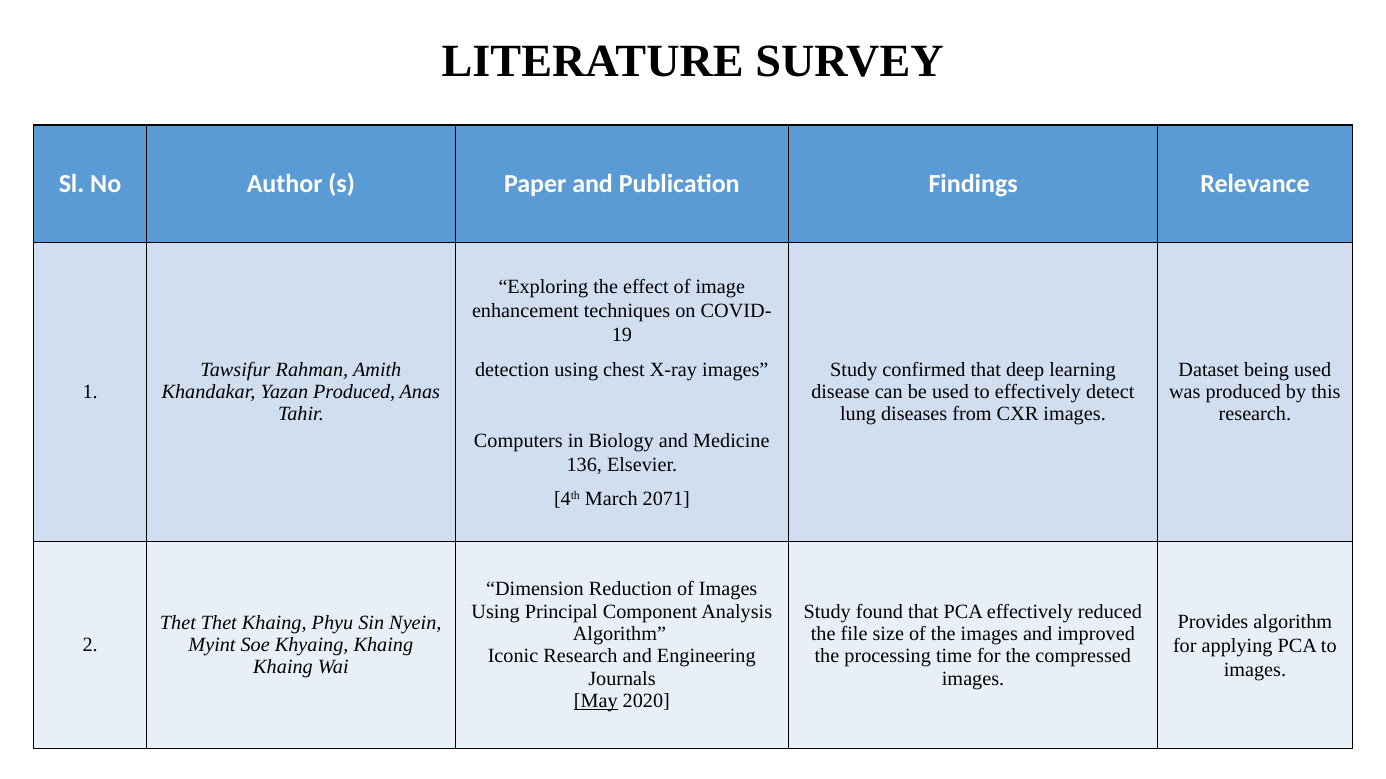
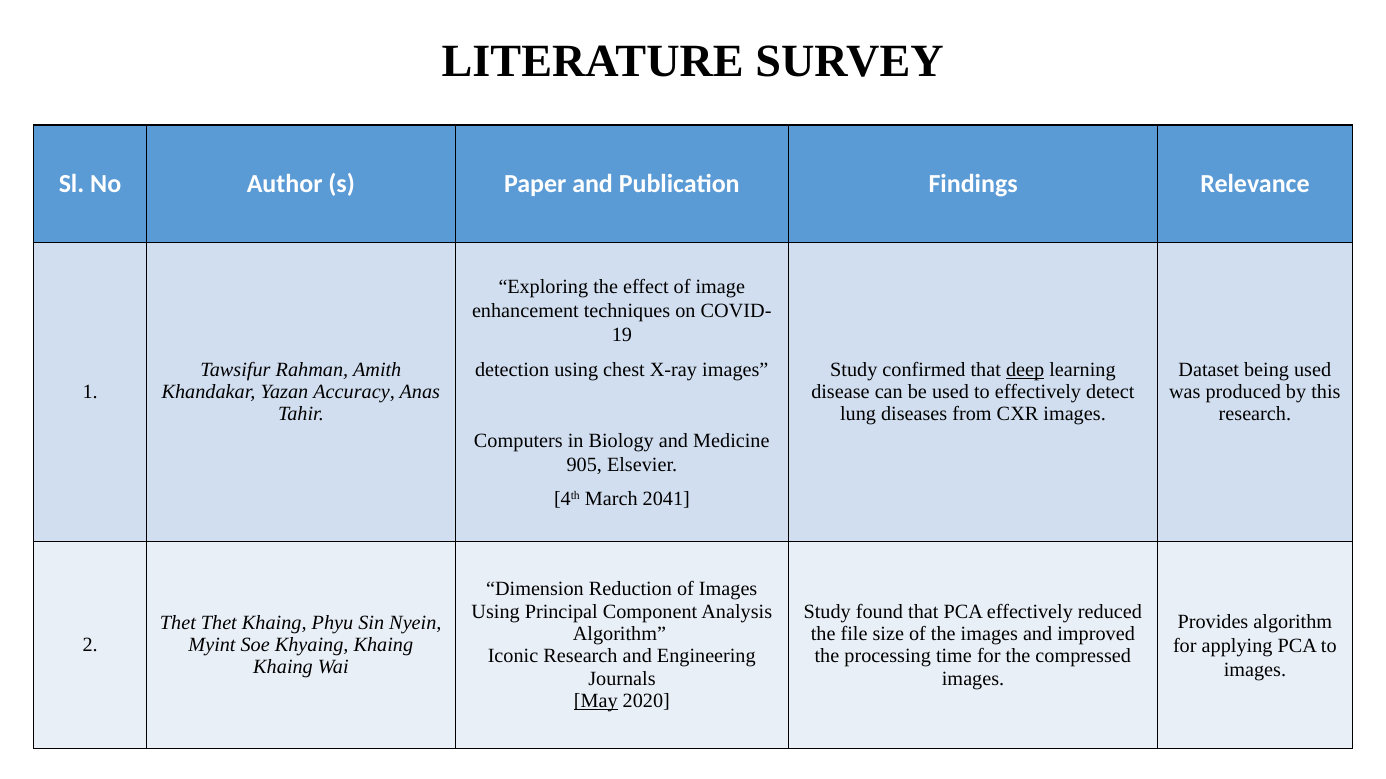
deep underline: none -> present
Yazan Produced: Produced -> Accuracy
136: 136 -> 905
2071: 2071 -> 2041
